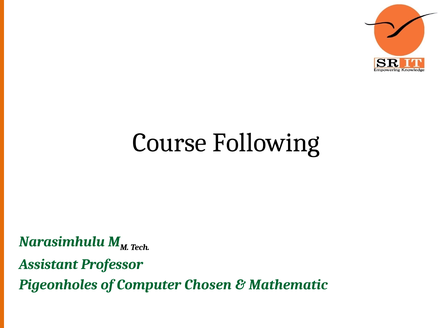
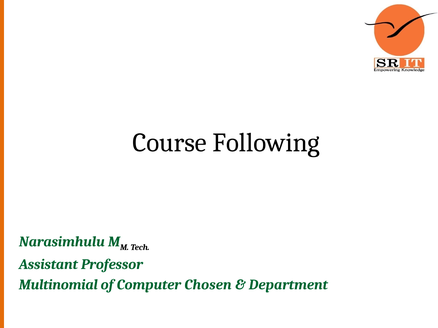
Pigeonholes: Pigeonholes -> Multinomial
Mathematic: Mathematic -> Department
